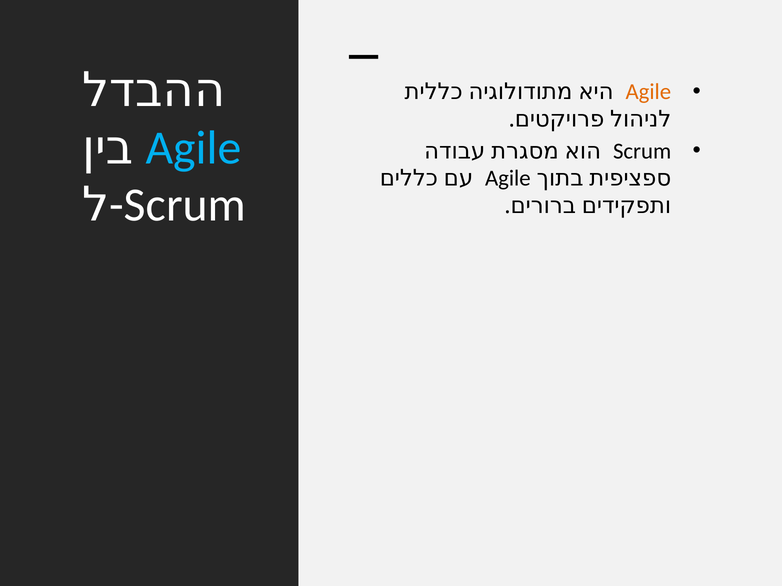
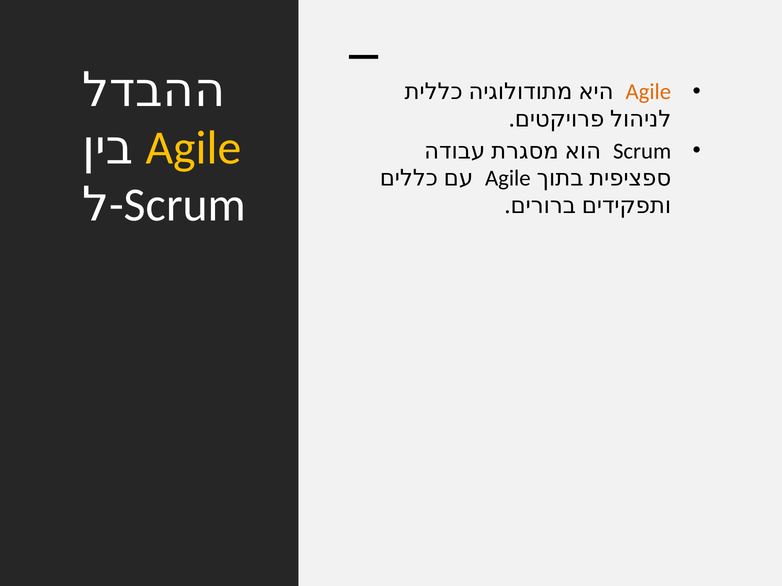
Agile at (194, 148) colour: light blue -> yellow
